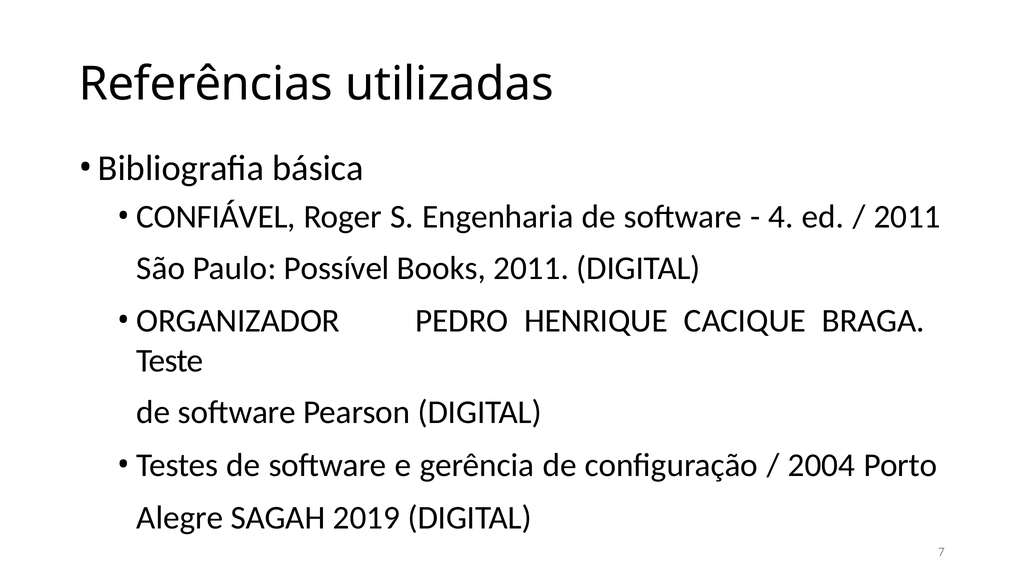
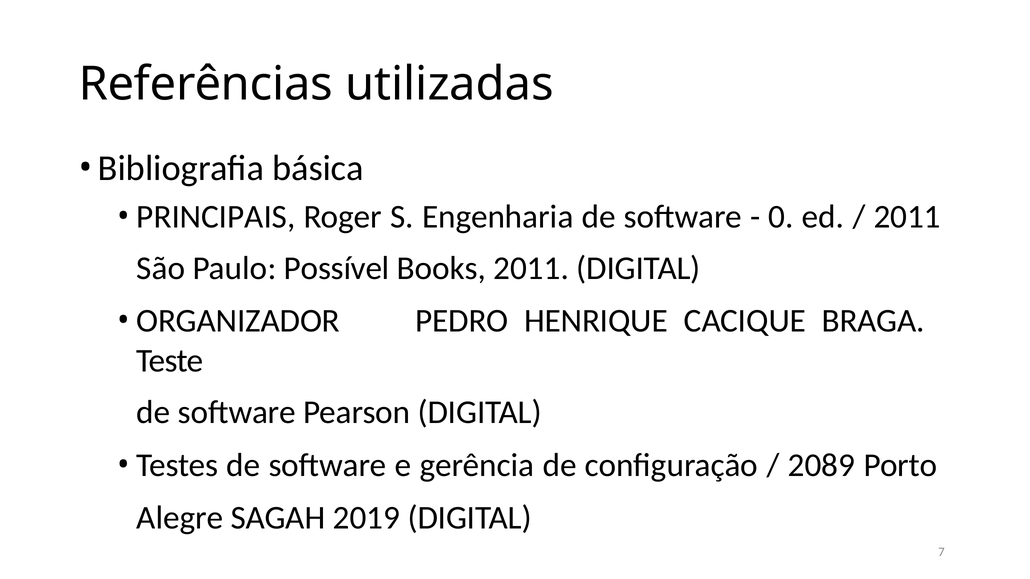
CONFIÁVEL: CONFIÁVEL -> PRINCIPAIS
4: 4 -> 0
2004: 2004 -> 2089
